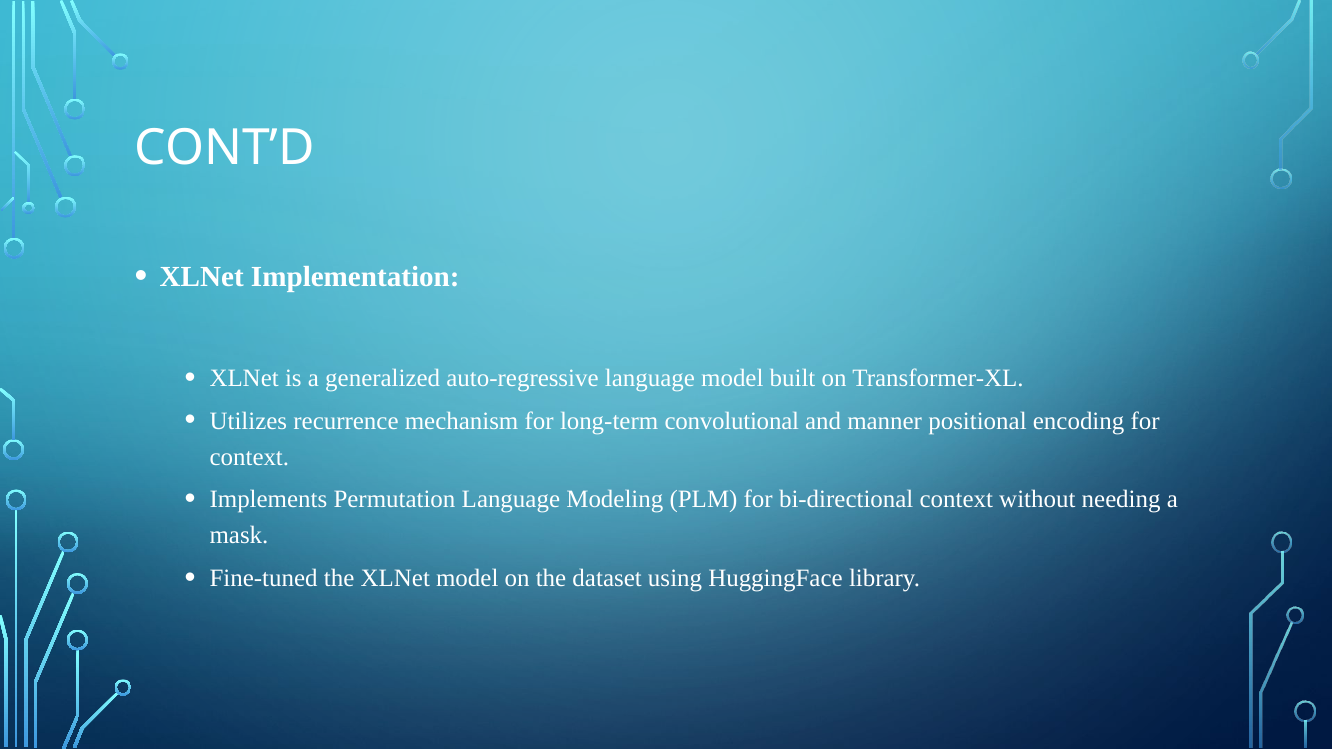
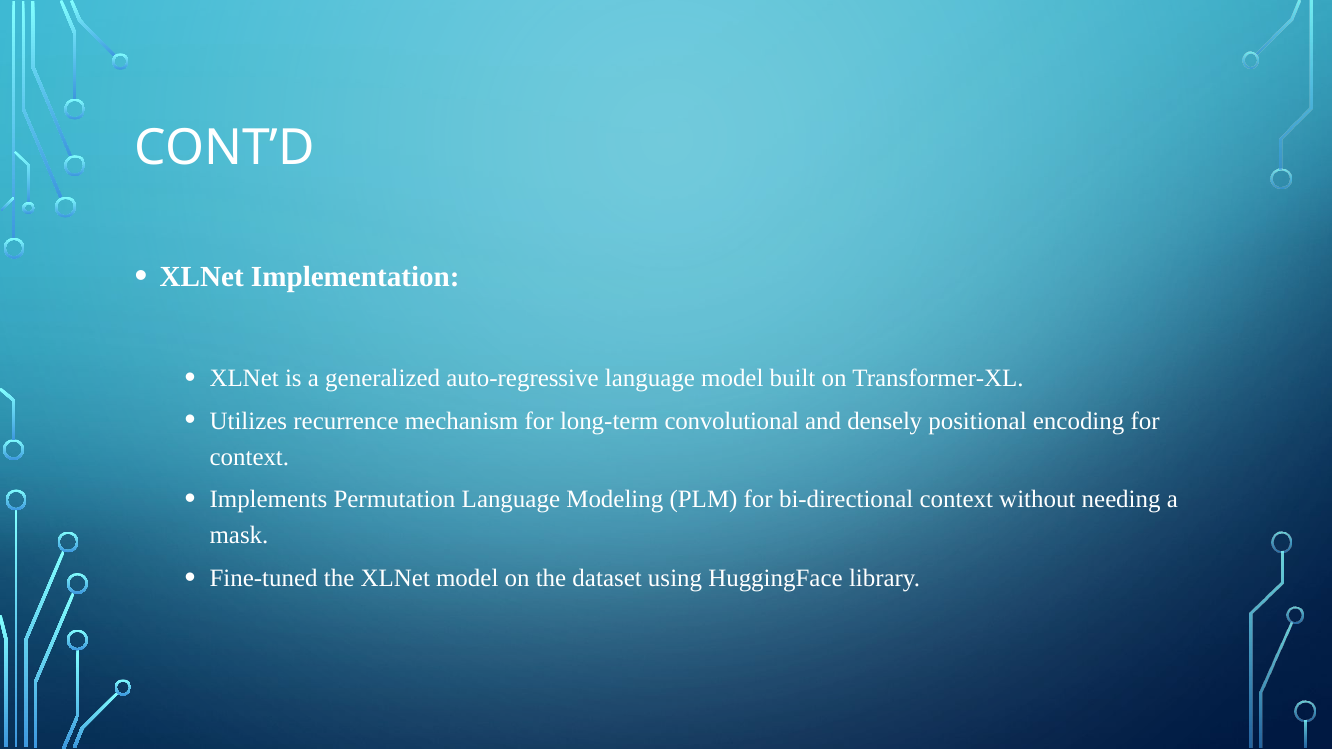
manner: manner -> densely
